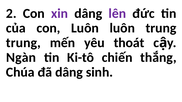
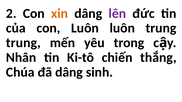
xin colour: purple -> orange
thoát: thoát -> trong
Ngàn: Ngàn -> Nhân
